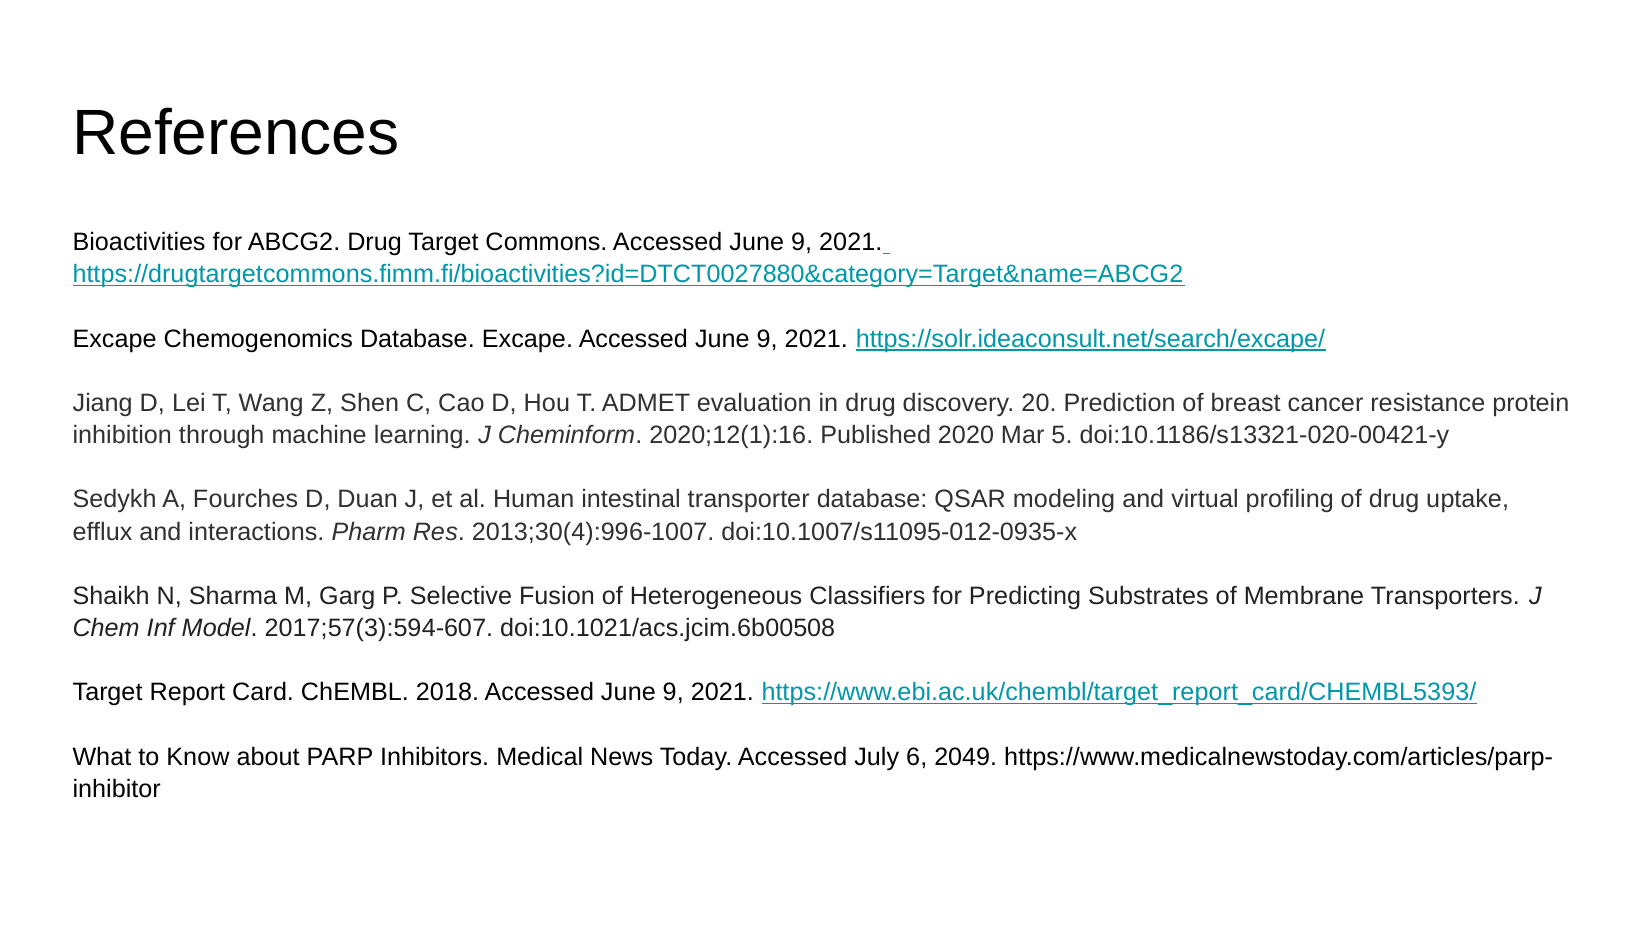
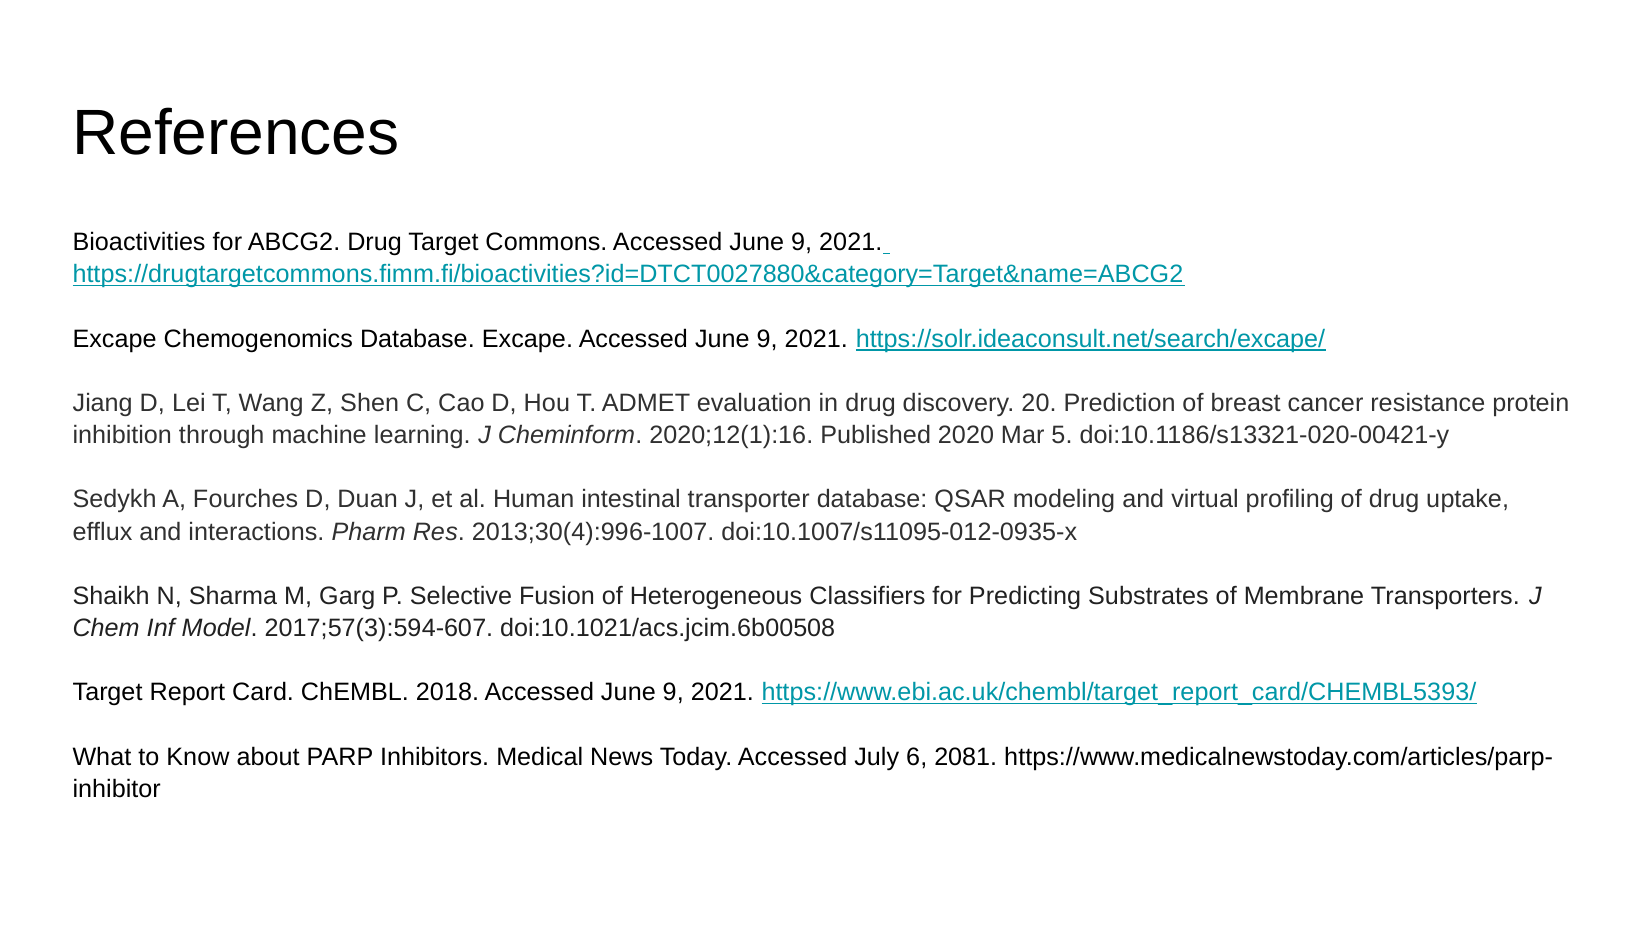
2049: 2049 -> 2081
